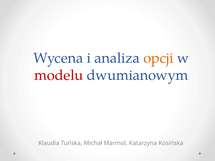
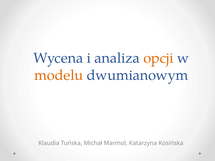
modelu colour: red -> orange
